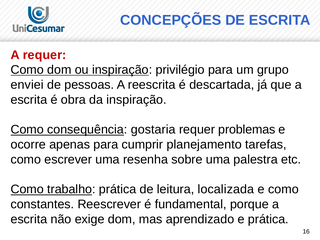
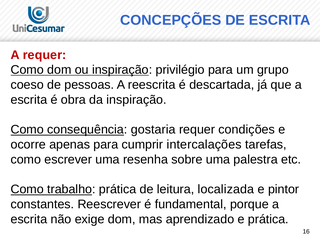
enviei: enviei -> coeso
problemas: problemas -> condições
planejamento: planejamento -> intercalações
e como: como -> pintor
